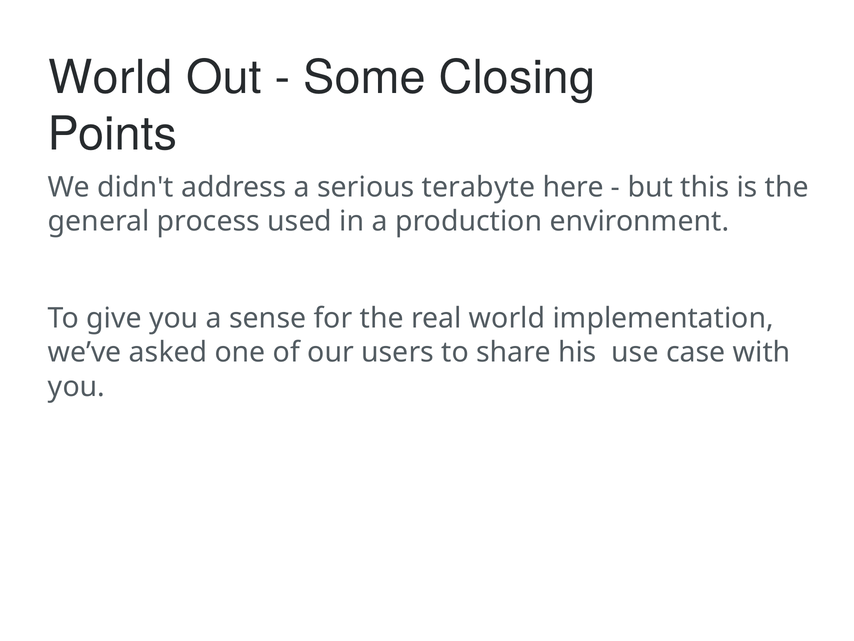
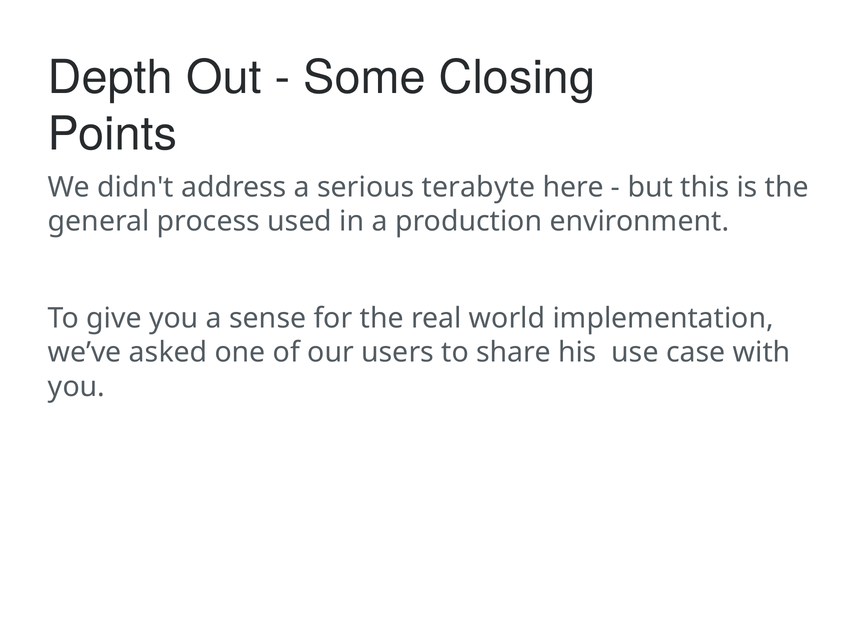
World at (110, 78): World -> Depth
